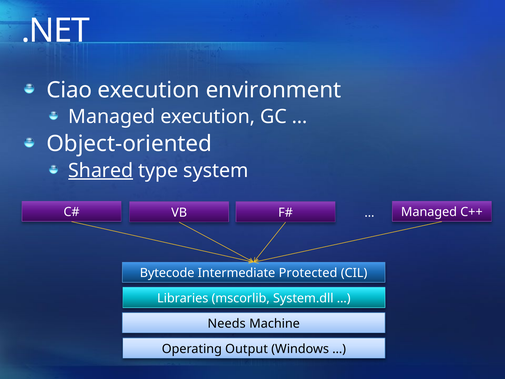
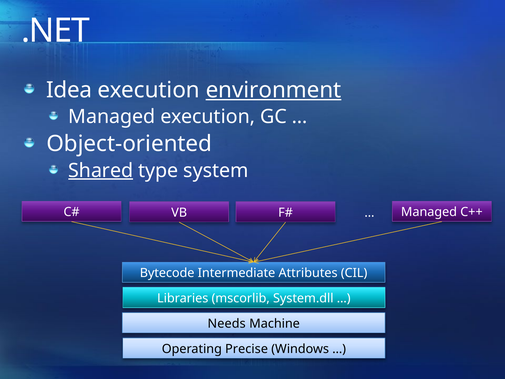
Ciao: Ciao -> Idea
environment underline: none -> present
Protected: Protected -> Attributes
Output: Output -> Precise
